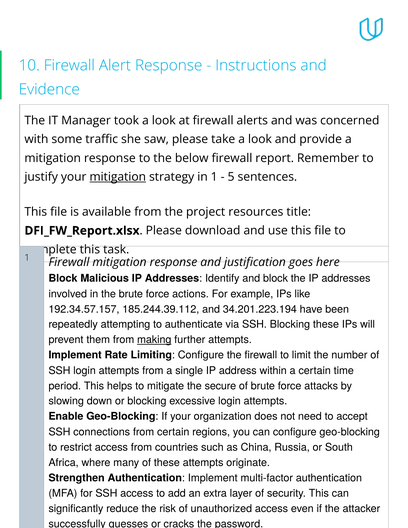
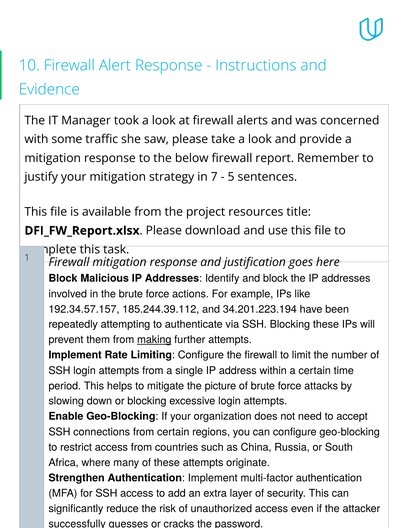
mitigation at (118, 177) underline: present -> none
in 1: 1 -> 7
secure: secure -> picture
